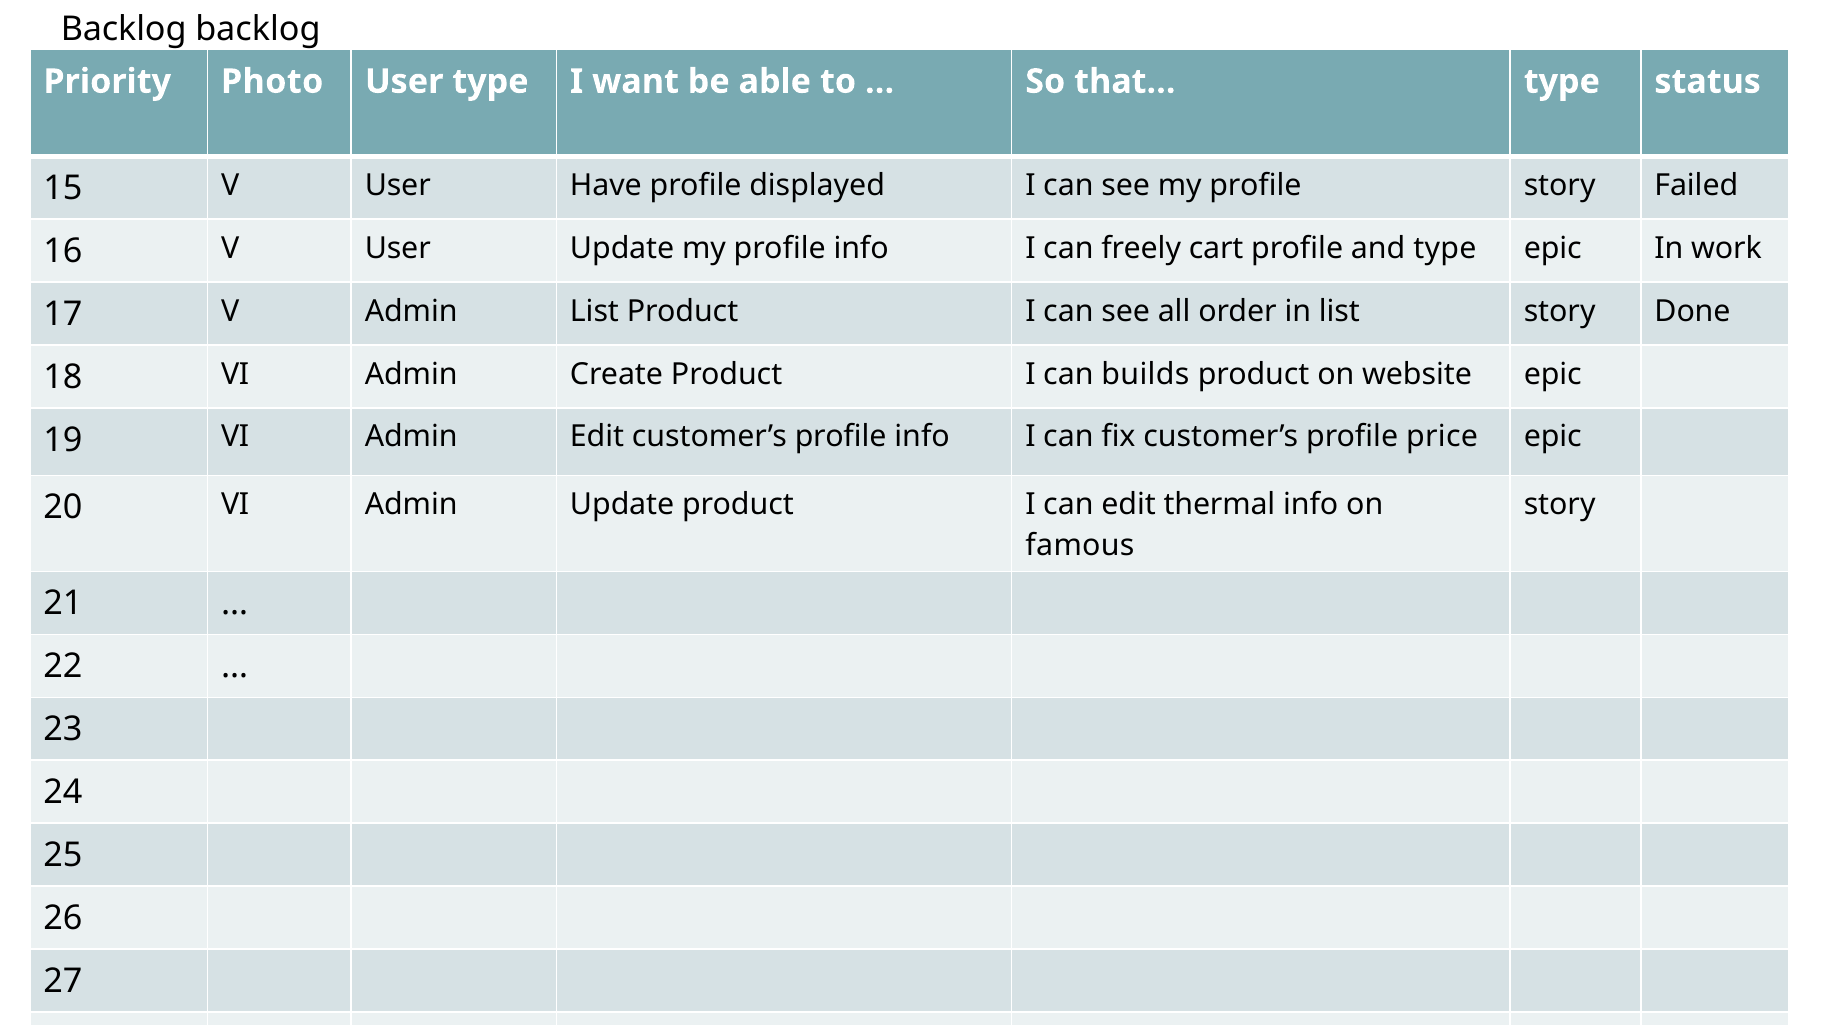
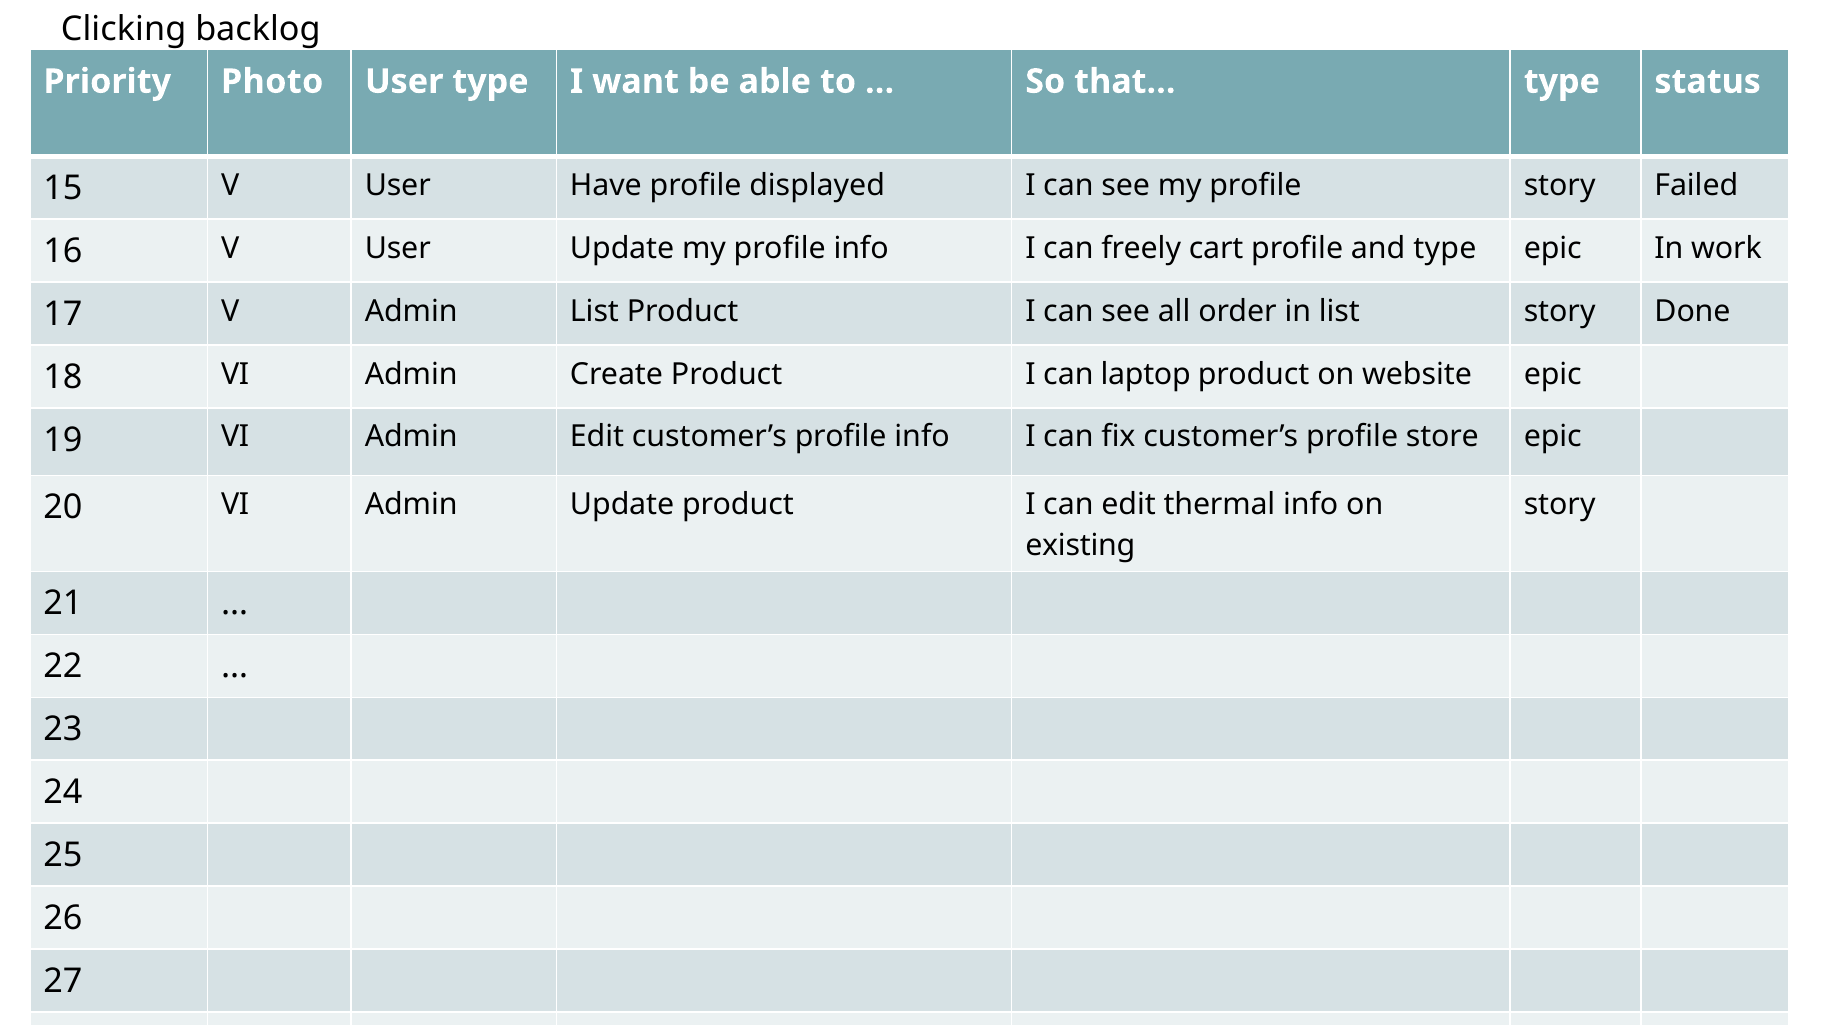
Backlog at (124, 30): Backlog -> Clicking
builds: builds -> laptop
price: price -> store
famous: famous -> existing
